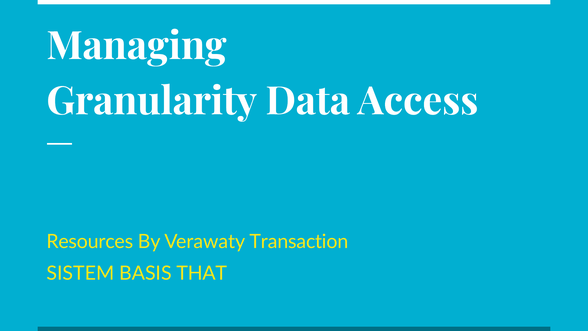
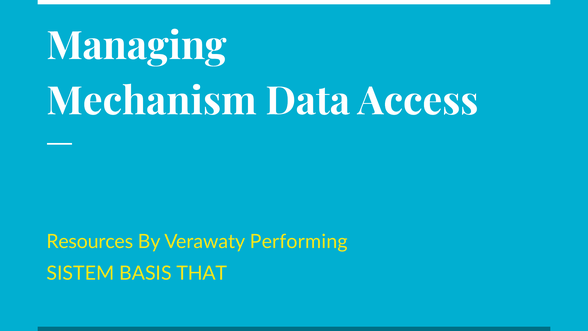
Granularity: Granularity -> Mechanism
Transaction: Transaction -> Performing
